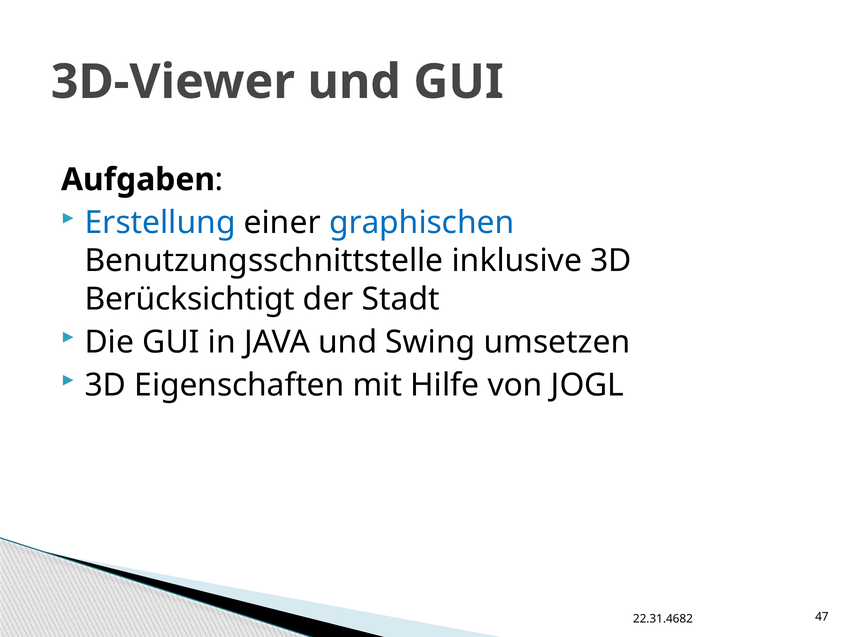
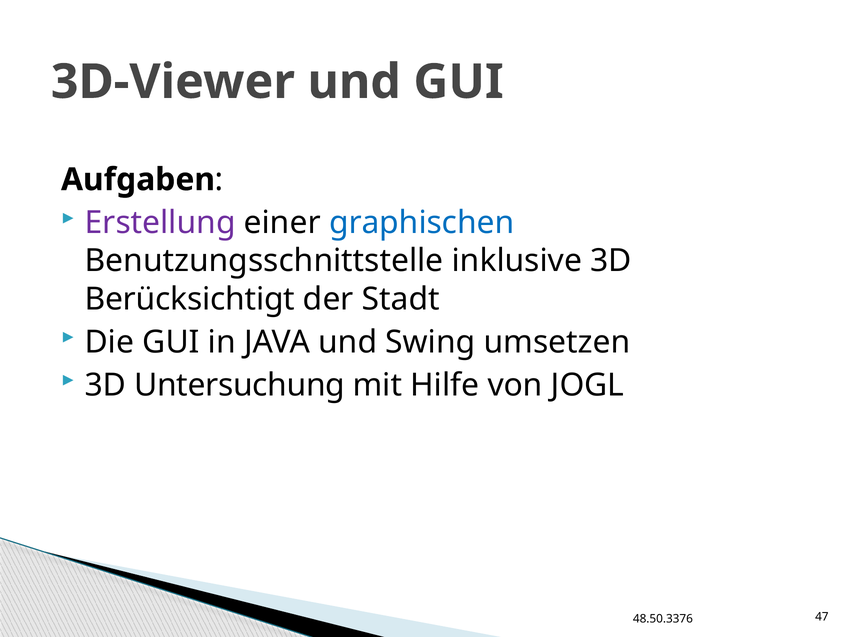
Erstellung colour: blue -> purple
Eigenschaften: Eigenschaften -> Untersuchung
22.31.4682: 22.31.4682 -> 48.50.3376
